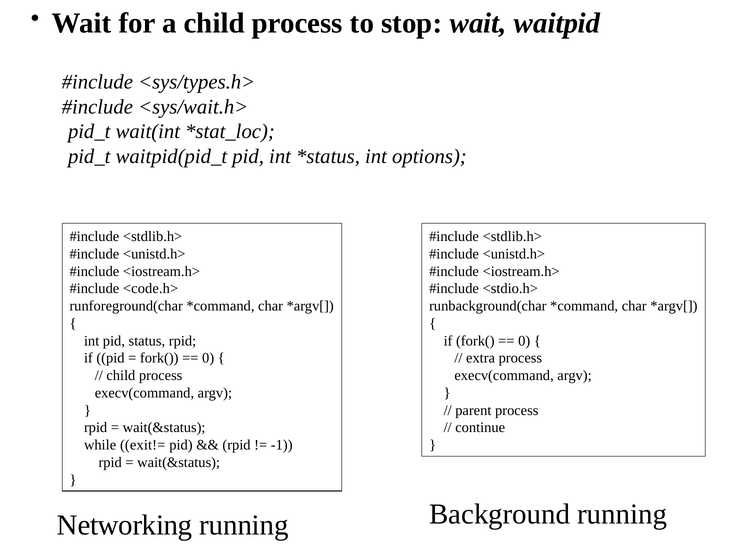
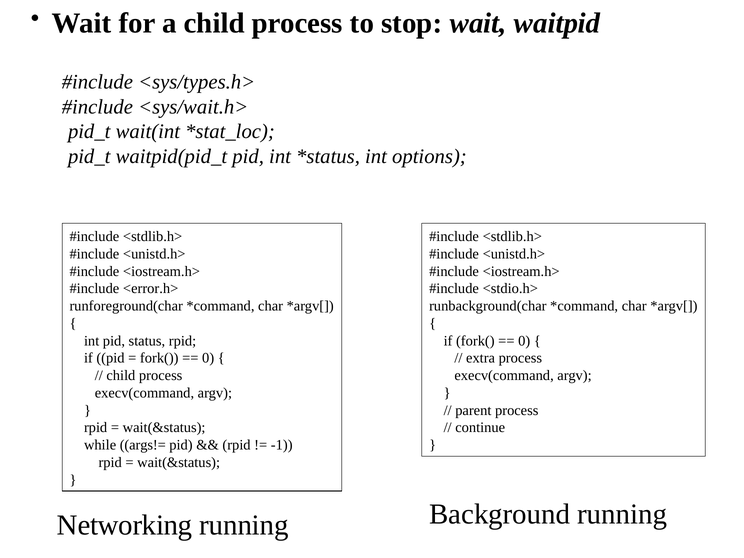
<code.h>: <code.h> -> <error.h>
exit!=: exit!= -> args!=
